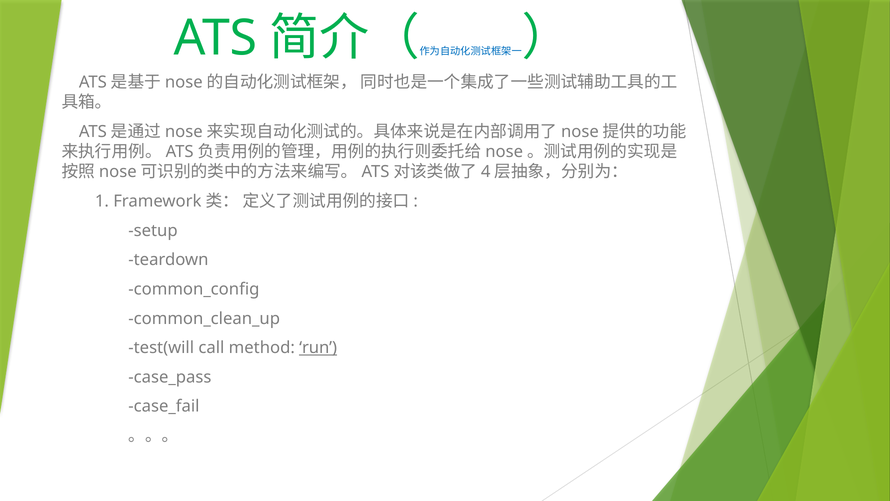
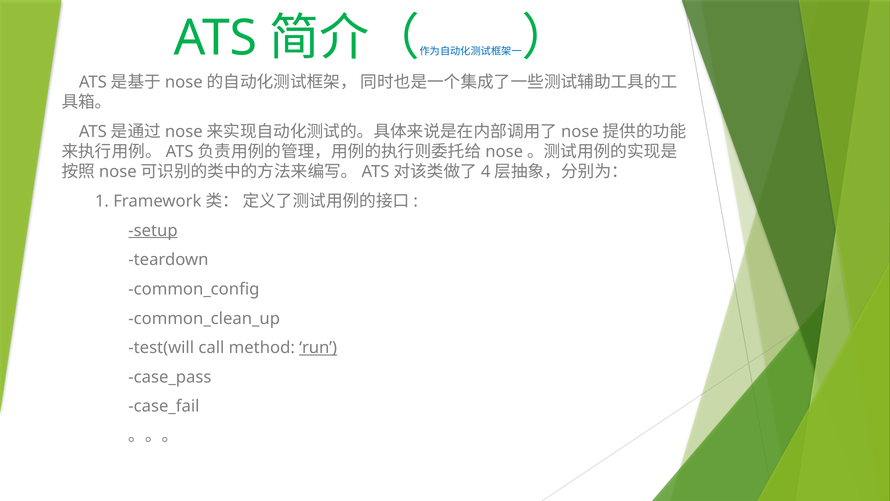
setup underline: none -> present
